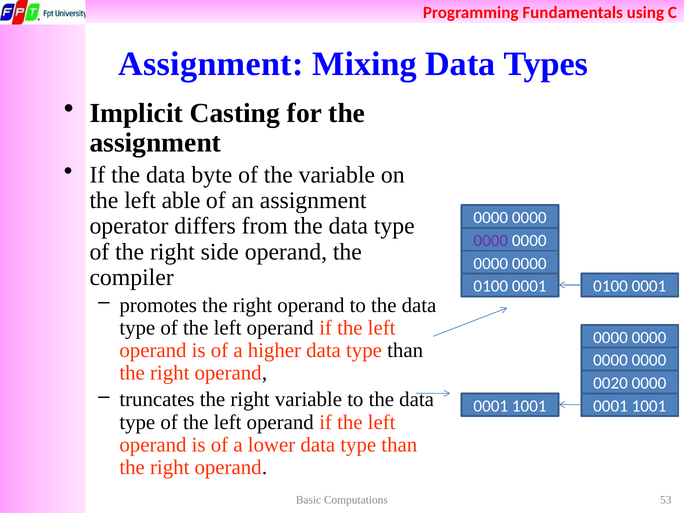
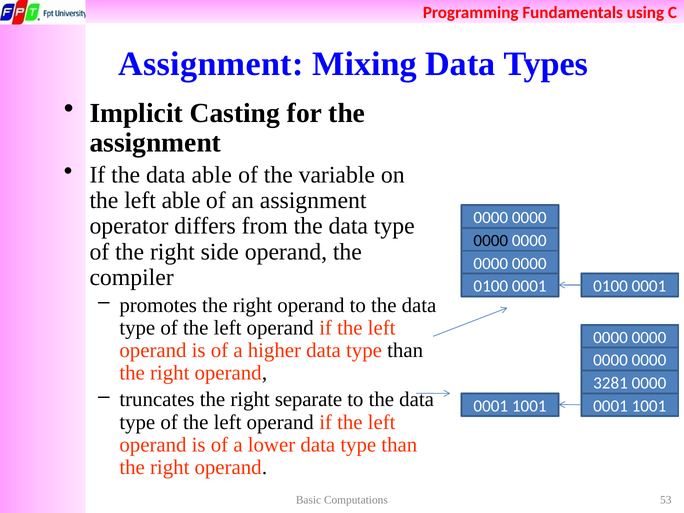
data byte: byte -> able
0000 at (491, 241) colour: purple -> black
0020: 0020 -> 3281
right variable: variable -> separate
